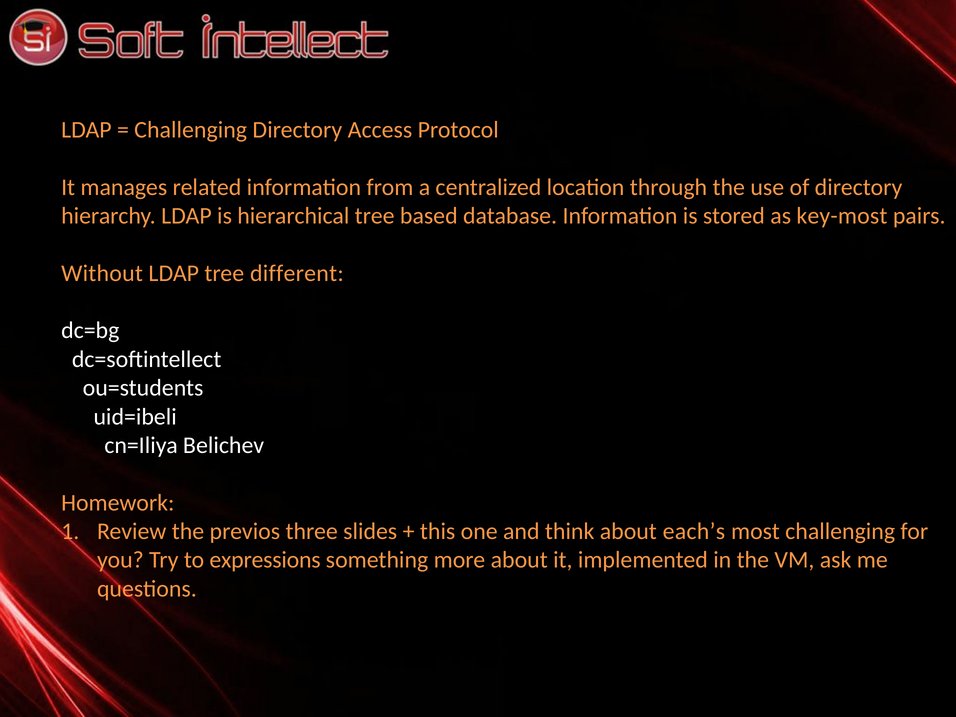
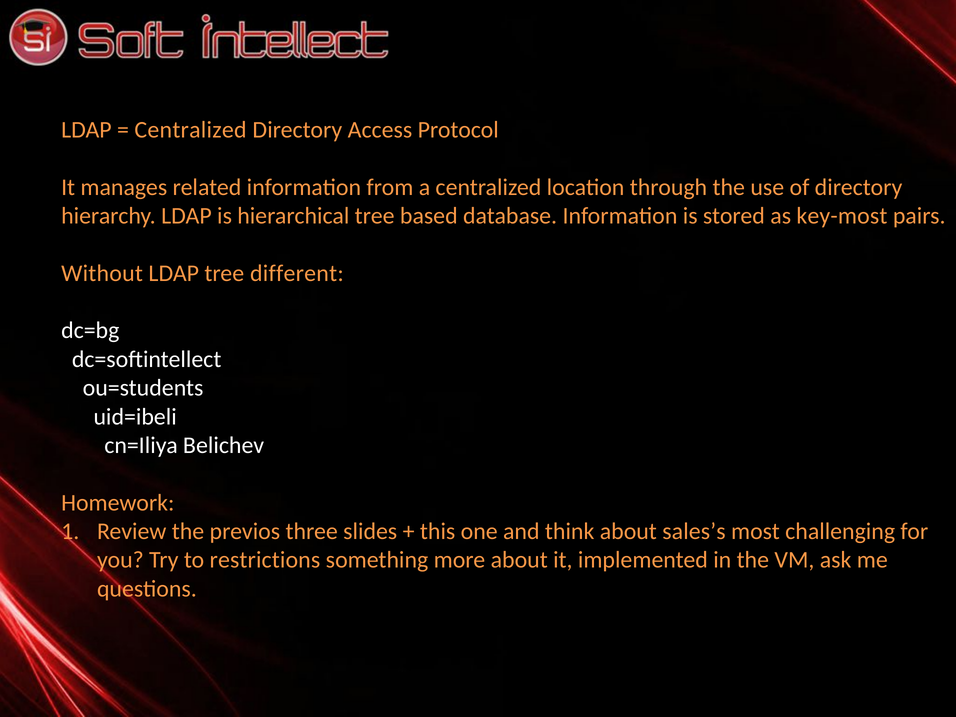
Challenging at (191, 130): Challenging -> Centralized
each’s: each’s -> sales’s
expressions: expressions -> restrictions
